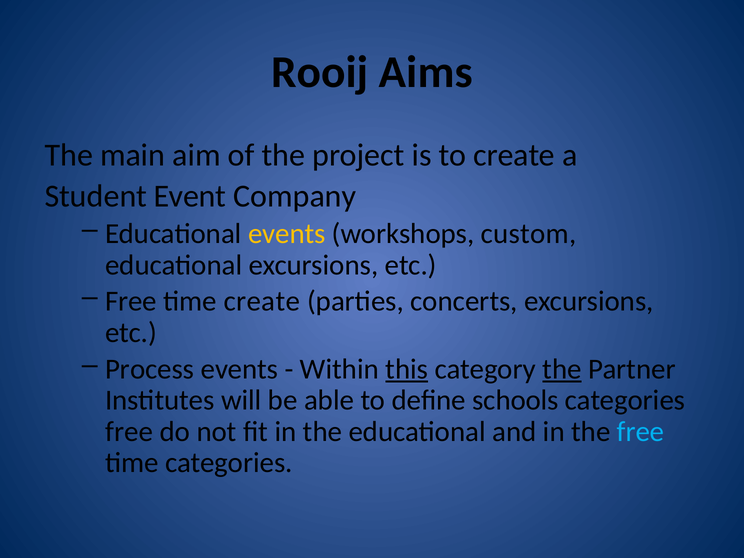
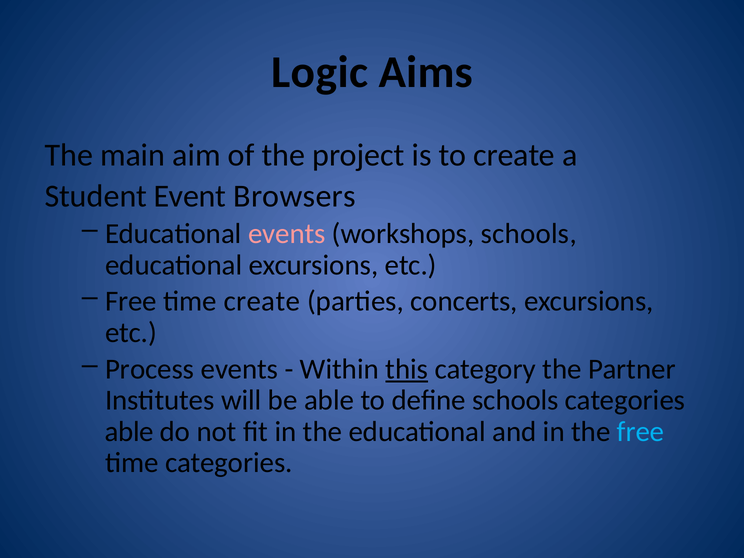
Rooij: Rooij -> Logic
Company: Company -> Browsers
events at (287, 234) colour: yellow -> pink
workshops custom: custom -> schools
the at (562, 369) underline: present -> none
free at (129, 432): free -> able
